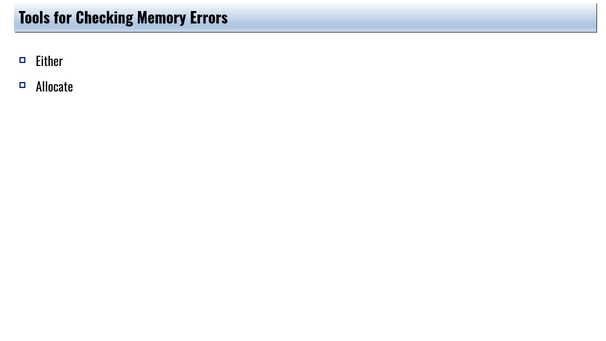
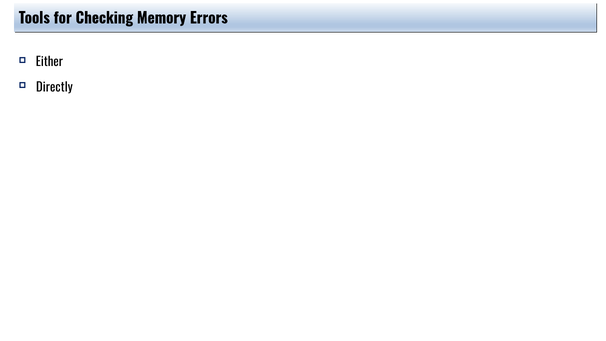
Allocate: Allocate -> Directly
